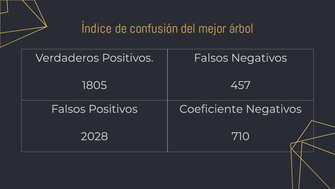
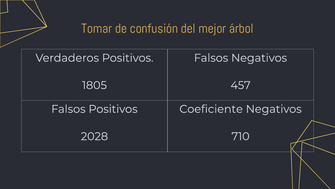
Índice: Índice -> Tomar
